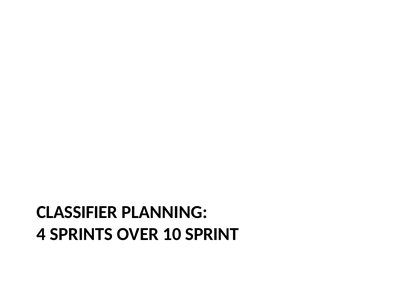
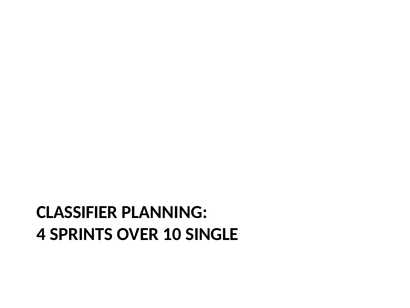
SPRINT: SPRINT -> SINGLE
